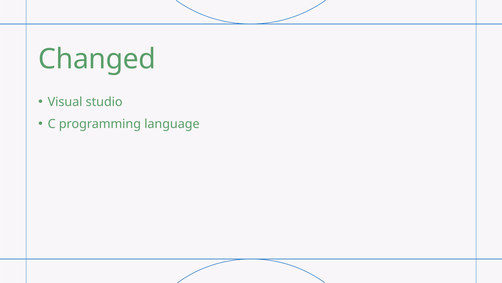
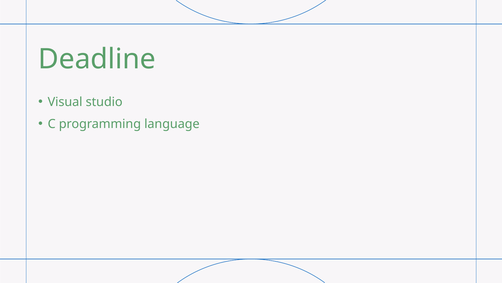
Changed: Changed -> Deadline
